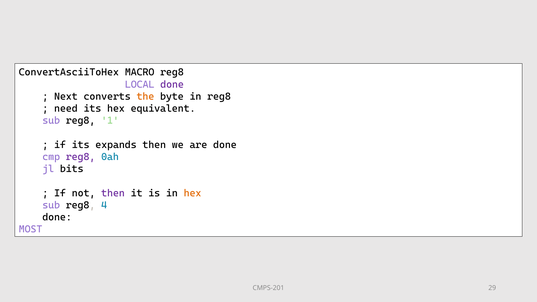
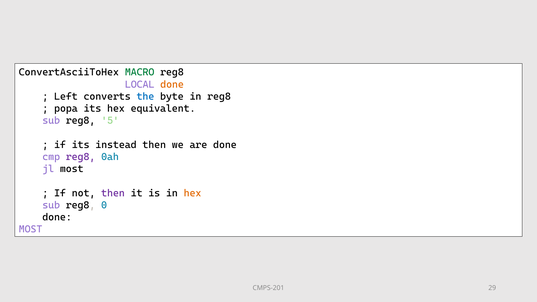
MACRO colour: black -> green
done at (172, 84) colour: purple -> orange
Next: Next -> Left
the colour: orange -> blue
need: need -> popa
1: 1 -> 5
expands: expands -> instead
jl bits: bits -> most
4: 4 -> 0
